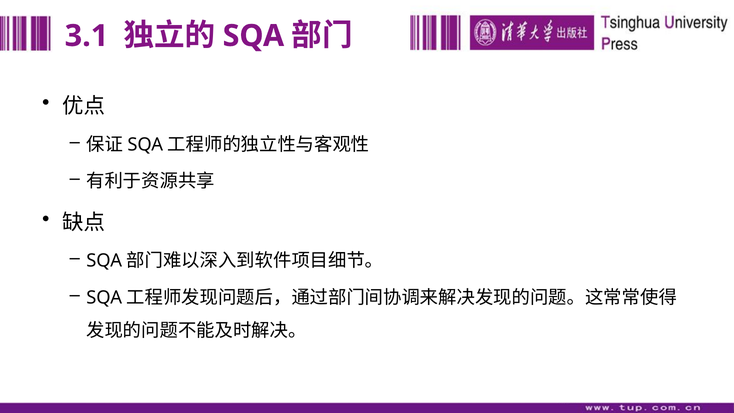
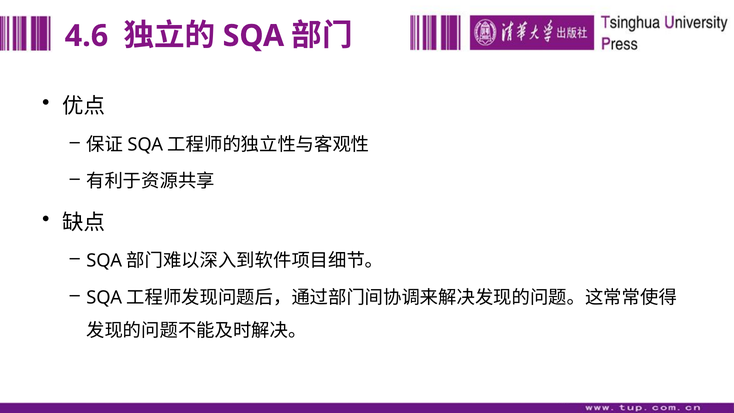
3.1: 3.1 -> 4.6
